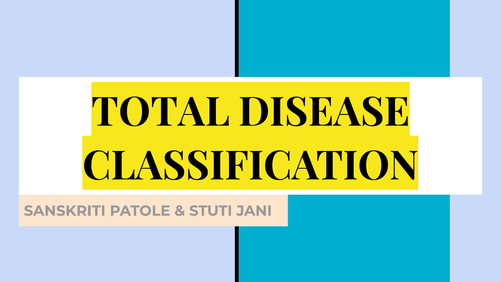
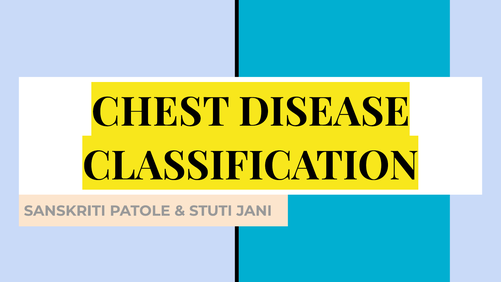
TOTAL: TOTAL -> CHEST
